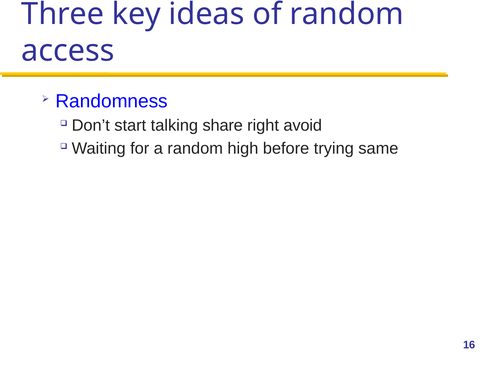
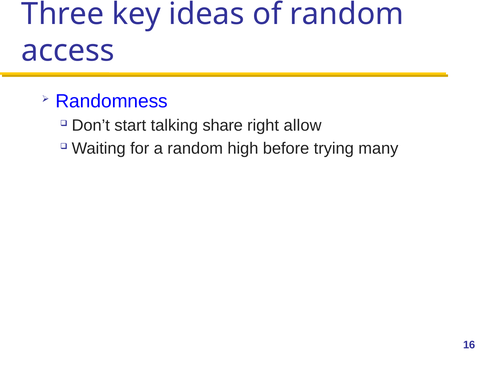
avoid: avoid -> allow
same: same -> many
